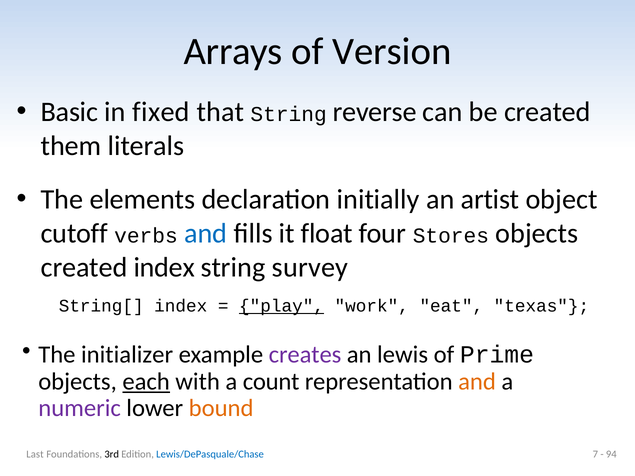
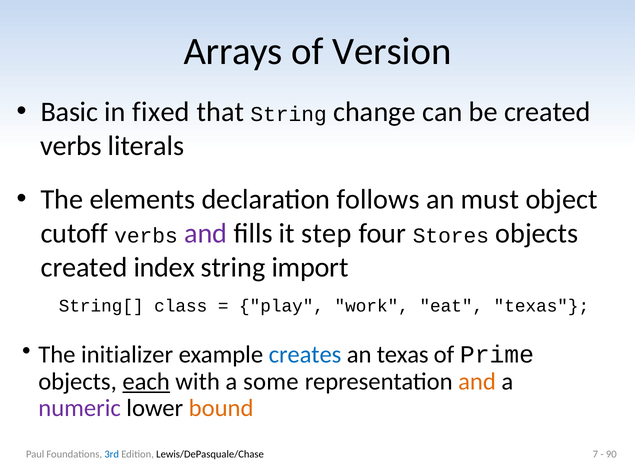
reverse: reverse -> change
them at (71, 146): them -> verbs
initially: initially -> follows
artist: artist -> must
and at (206, 234) colour: blue -> purple
float: float -> step
survey: survey -> import
String[ index: index -> class
play underline: present -> none
creates colour: purple -> blue
an lewis: lewis -> texas
count: count -> some
Last: Last -> Paul
3rd colour: black -> blue
Lewis/DePasquale/Chase colour: blue -> black
94: 94 -> 90
